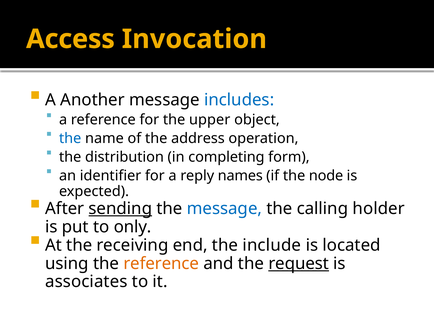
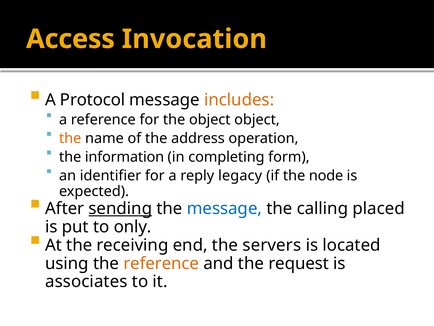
Another: Another -> Protocol
includes colour: blue -> orange
the upper: upper -> object
the at (70, 138) colour: blue -> orange
distribution: distribution -> information
names: names -> legacy
holder: holder -> placed
include: include -> servers
request underline: present -> none
